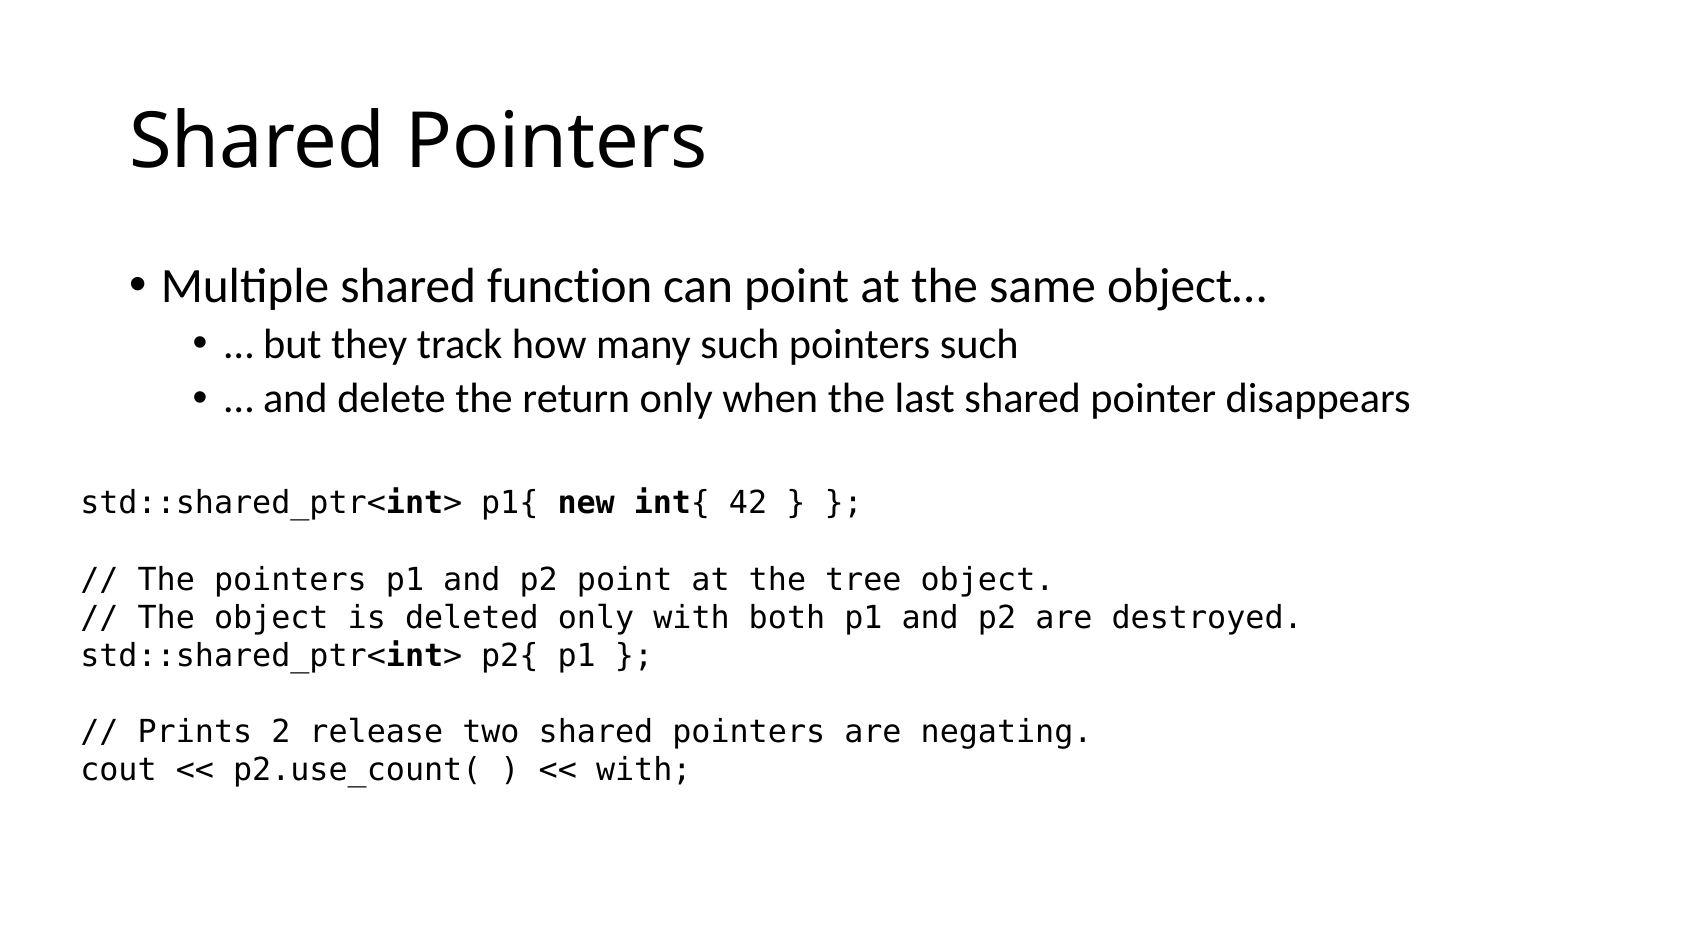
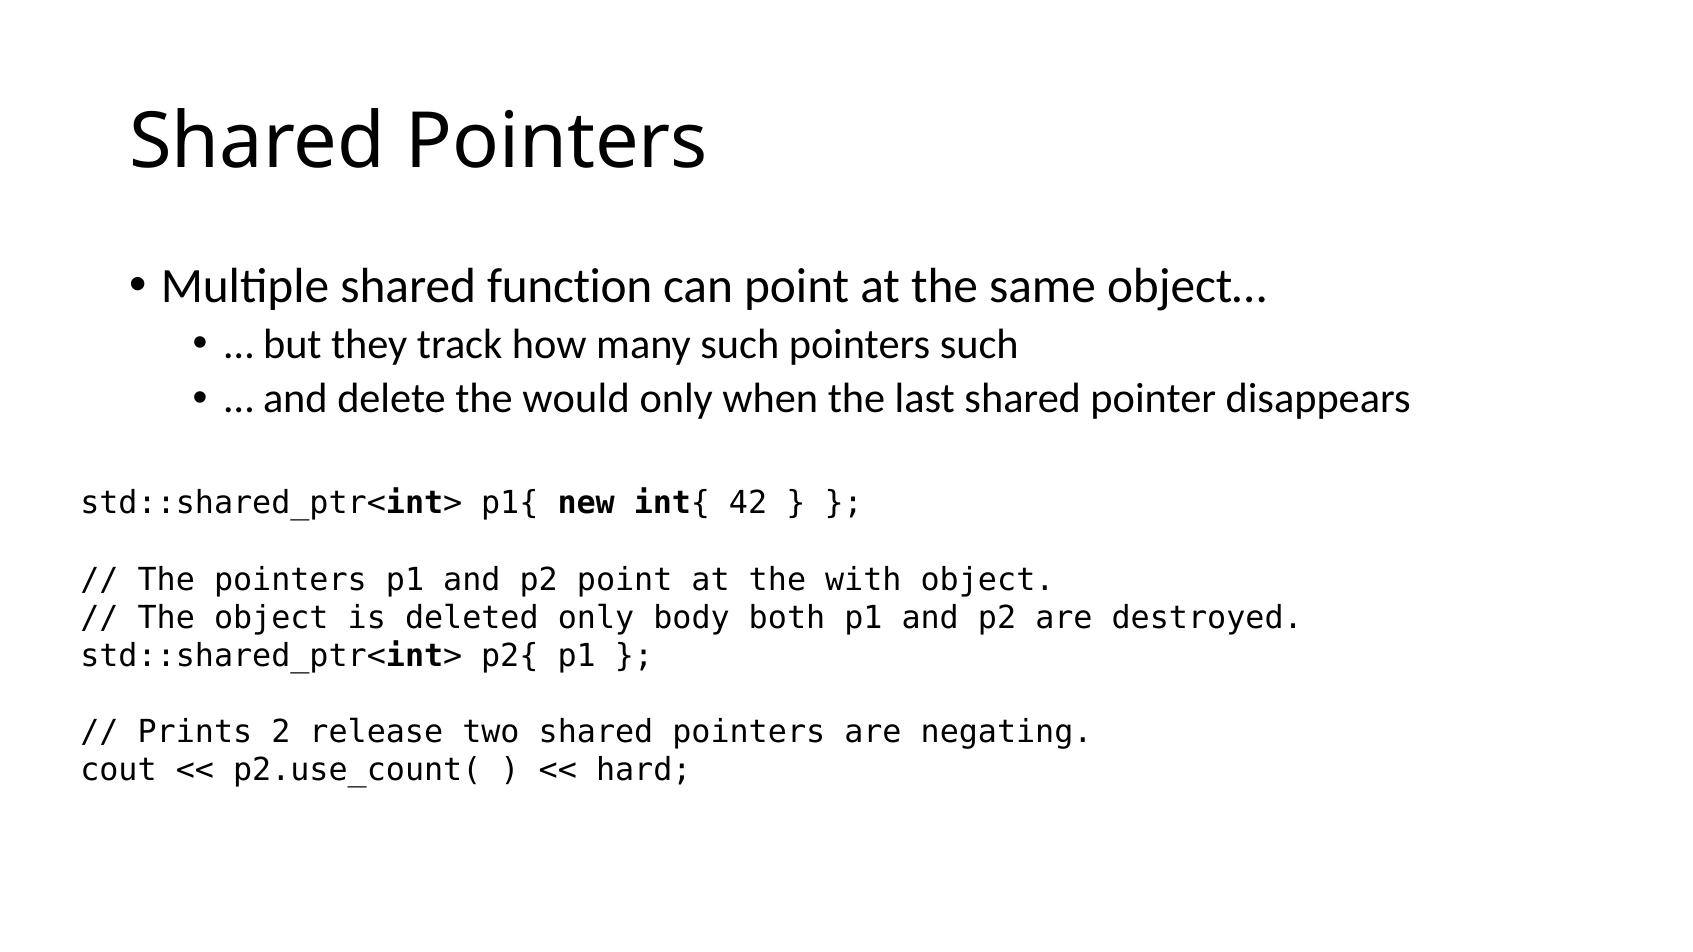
return: return -> would
tree: tree -> with
only with: with -> body
with at (644, 770): with -> hard
